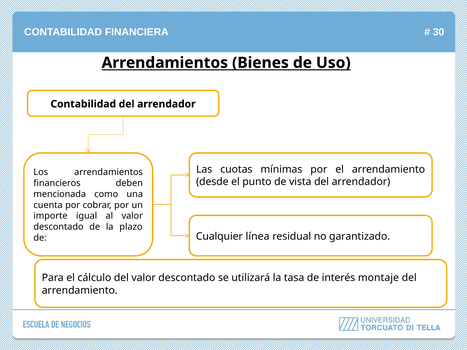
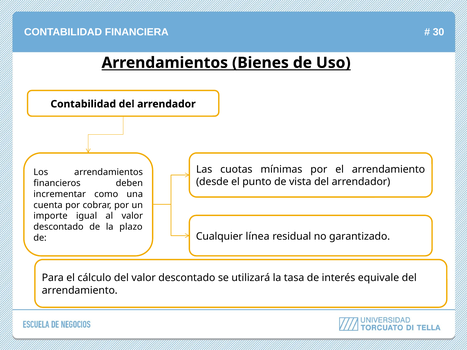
mencionada: mencionada -> incrementar
montaje: montaje -> equivale
